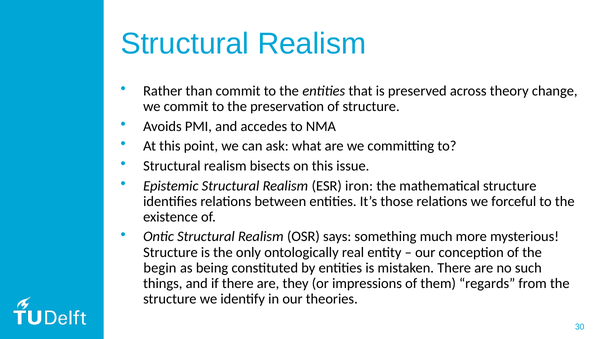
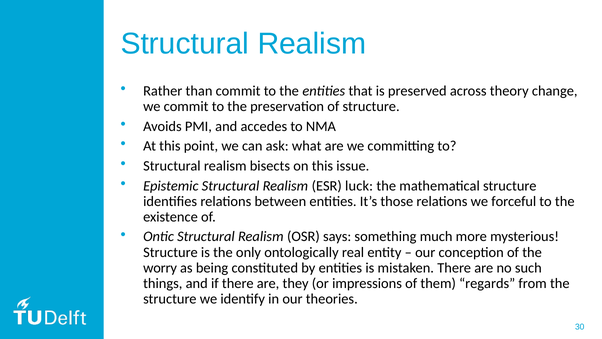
iron: iron -> luck
begin: begin -> worry
